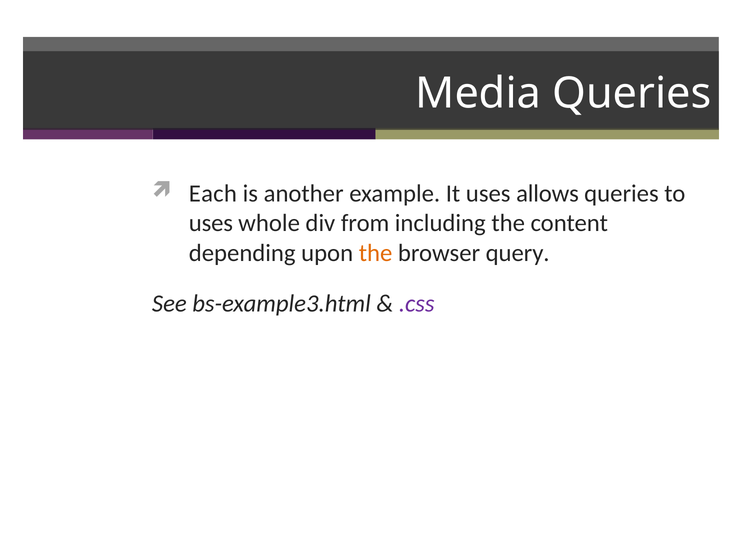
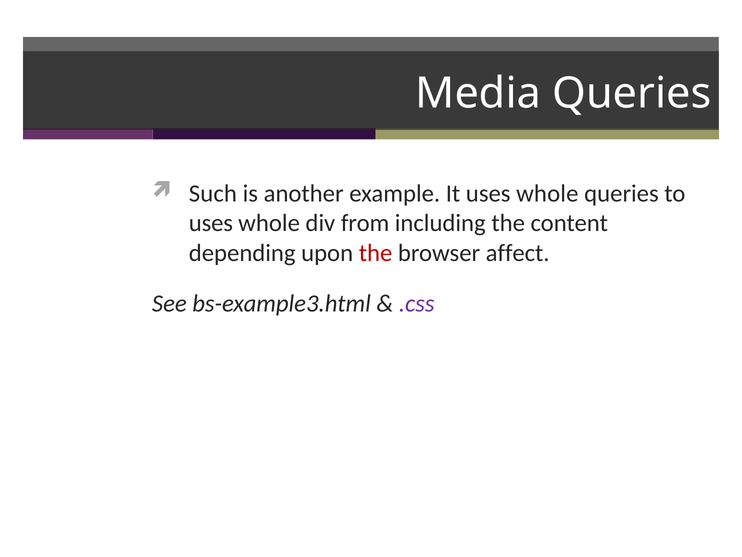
Each: Each -> Such
It uses allows: allows -> whole
the at (376, 253) colour: orange -> red
query: query -> affect
